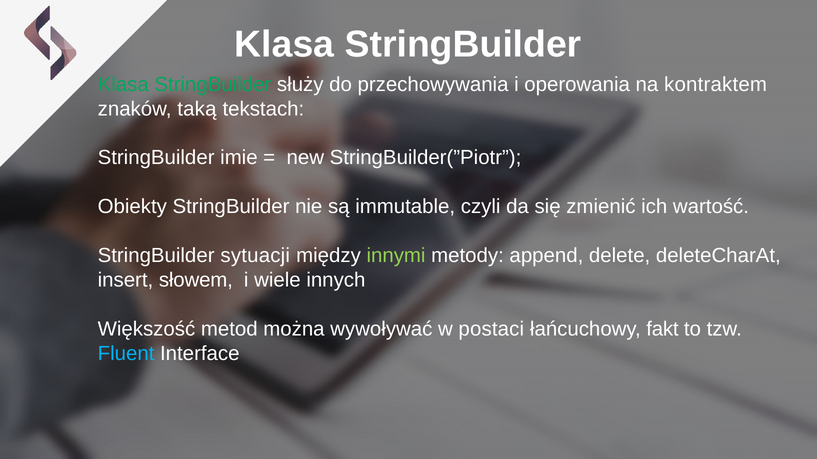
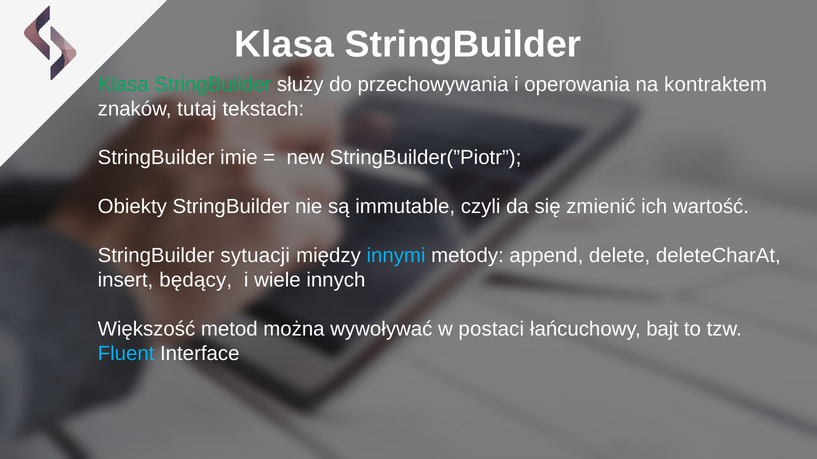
taką: taką -> tutaj
innymi colour: light green -> light blue
słowem: słowem -> będący
fakt: fakt -> bajt
